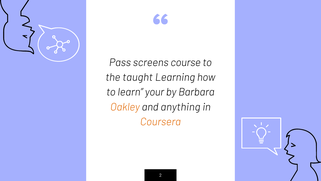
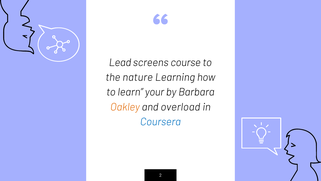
Pass: Pass -> Lead
taught: taught -> nature
anything: anything -> overload
Coursera colour: orange -> blue
